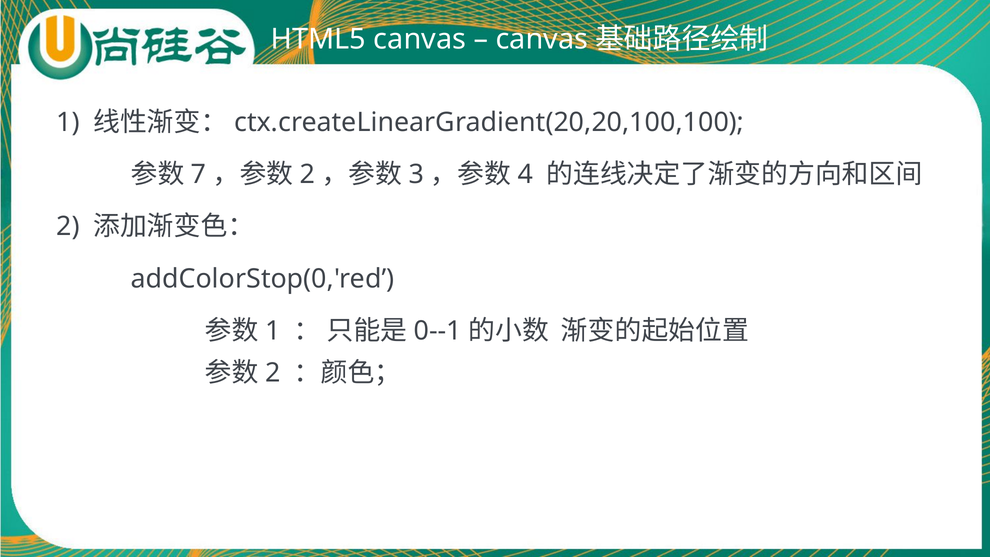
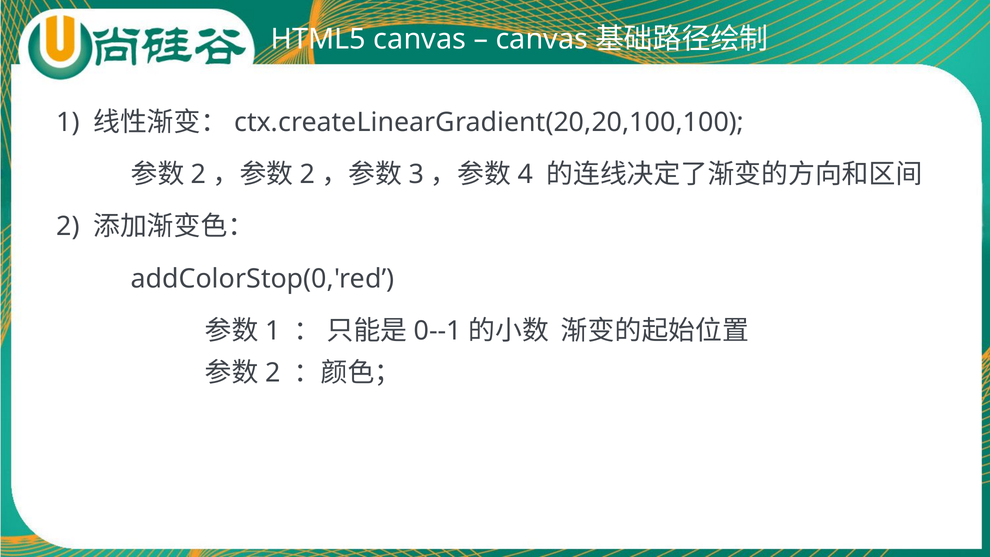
7 at (199, 174): 7 -> 2
